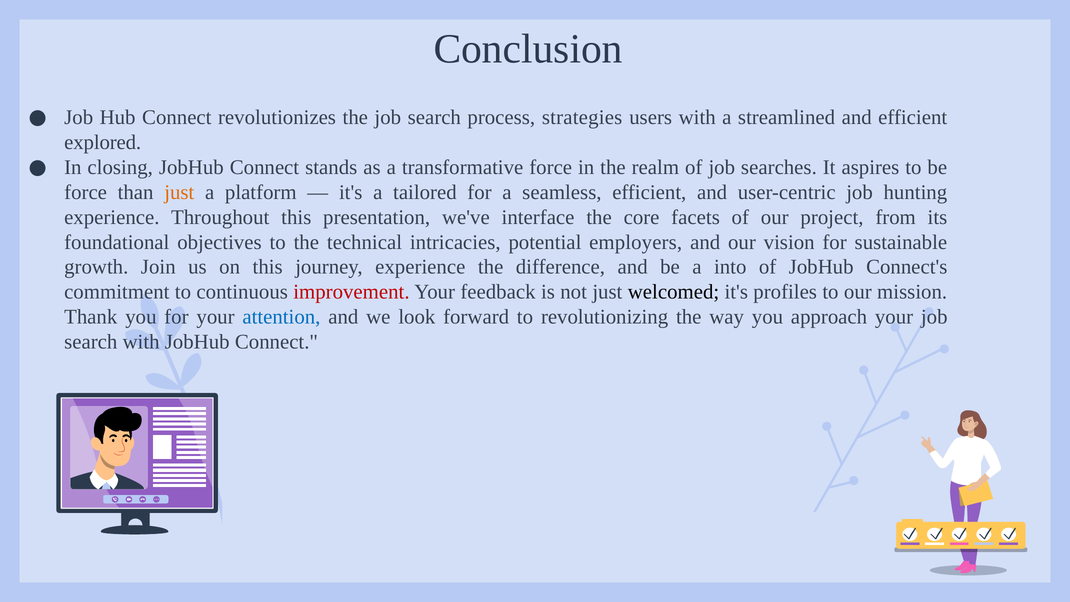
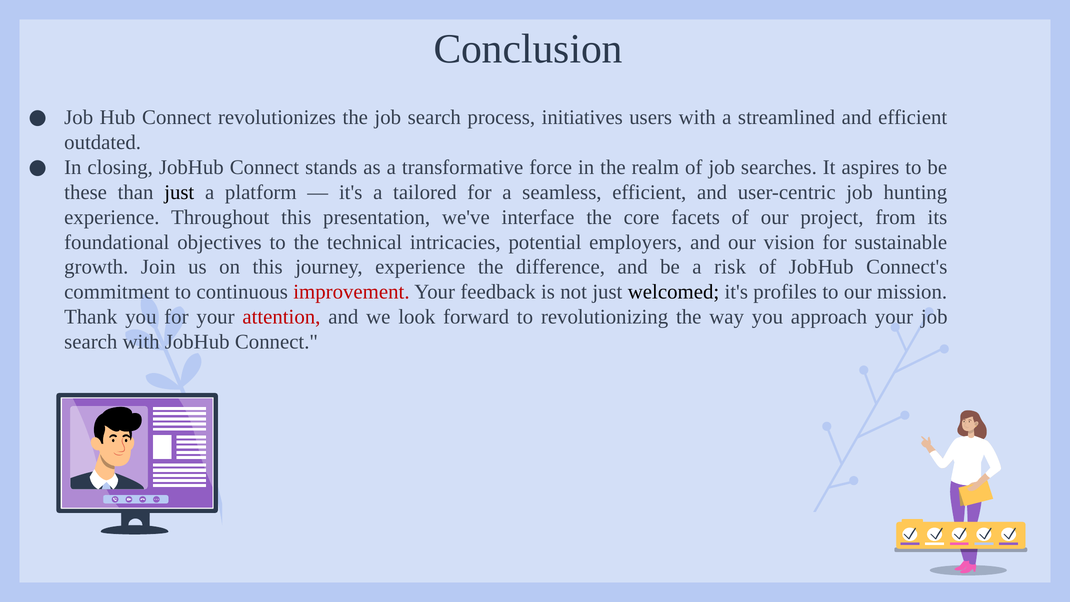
strategies: strategies -> initiatives
explored: explored -> outdated
force at (86, 192): force -> these
just at (179, 192) colour: orange -> black
into: into -> risk
attention colour: blue -> red
